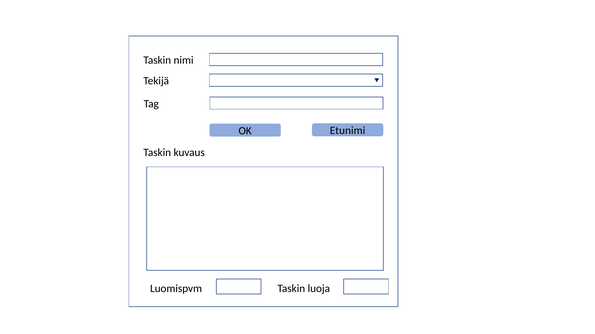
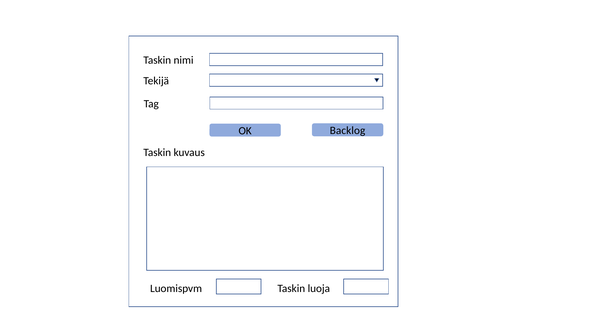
Etunimi: Etunimi -> Backlog
